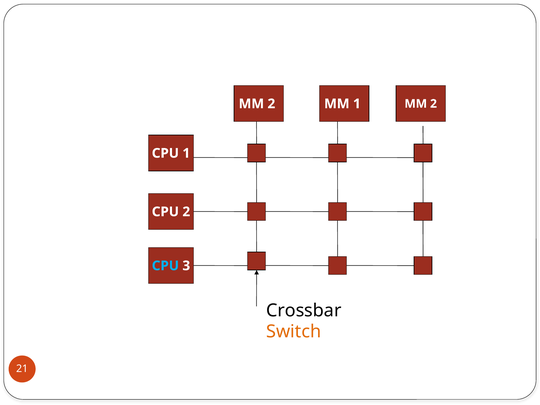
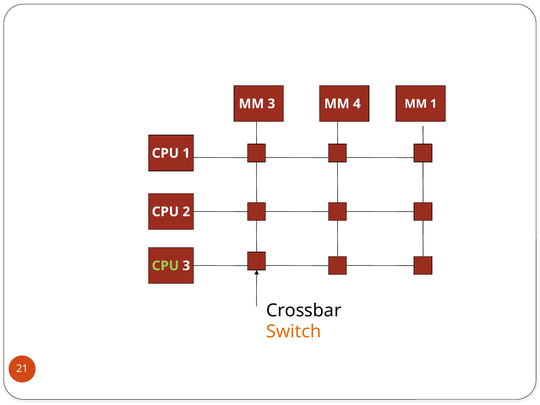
2 at (271, 104): 2 -> 3
MM 1: 1 -> 4
2 at (434, 104): 2 -> 1
CPU at (165, 266) colour: light blue -> light green
